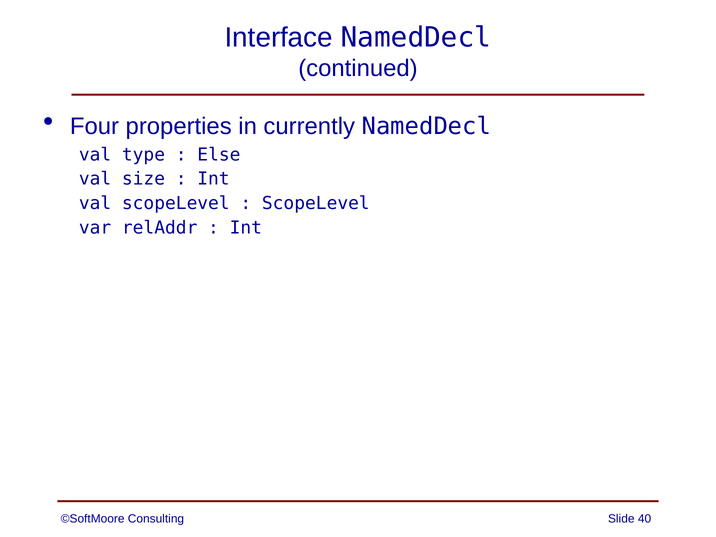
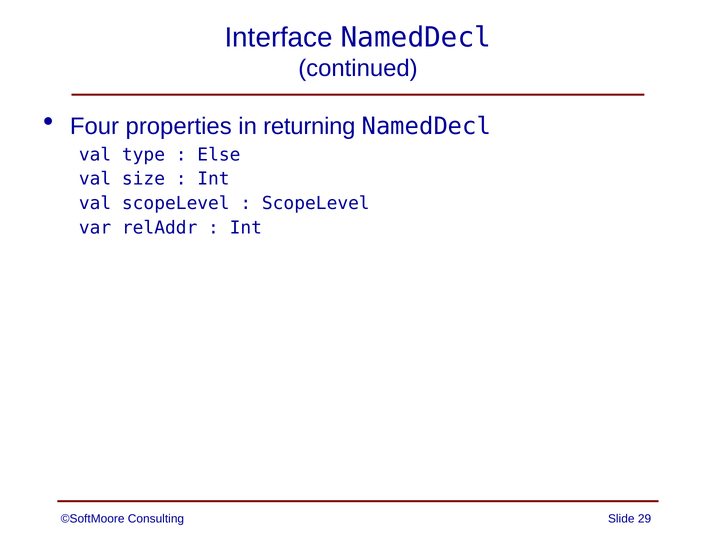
currently: currently -> returning
40: 40 -> 29
